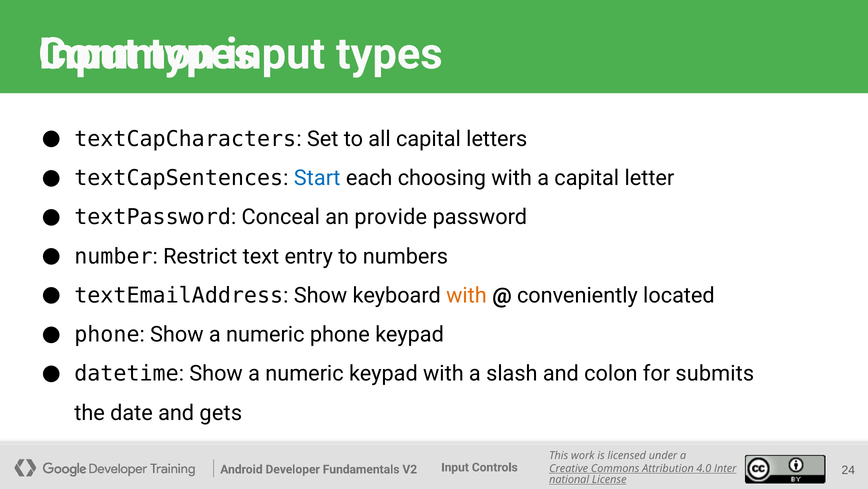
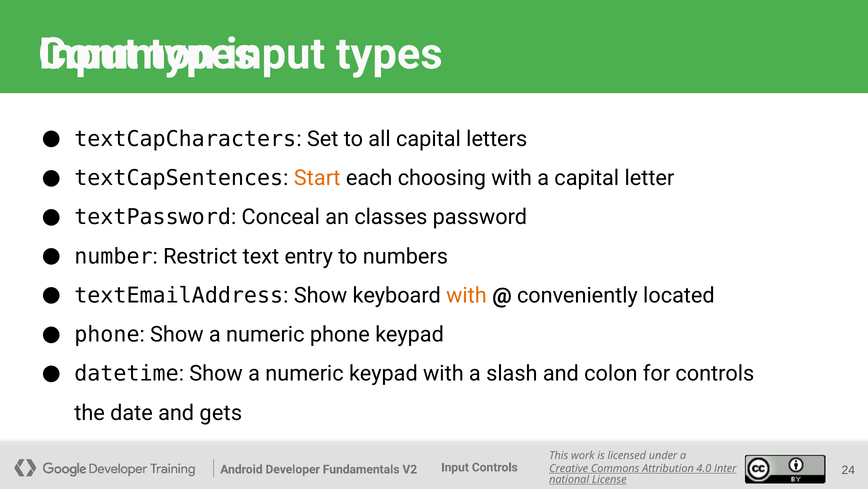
Start colour: blue -> orange
provide: provide -> classes
for submits: submits -> controls
